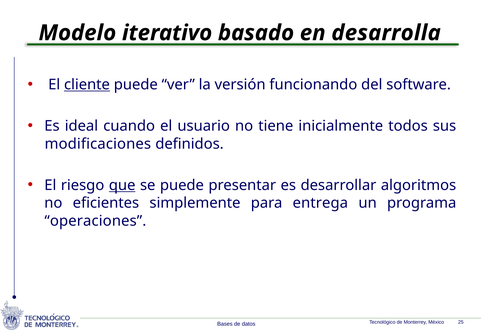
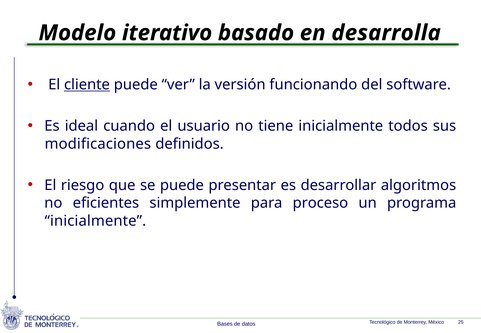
que underline: present -> none
entrega: entrega -> proceso
operaciones at (95, 221): operaciones -> inicialmente
